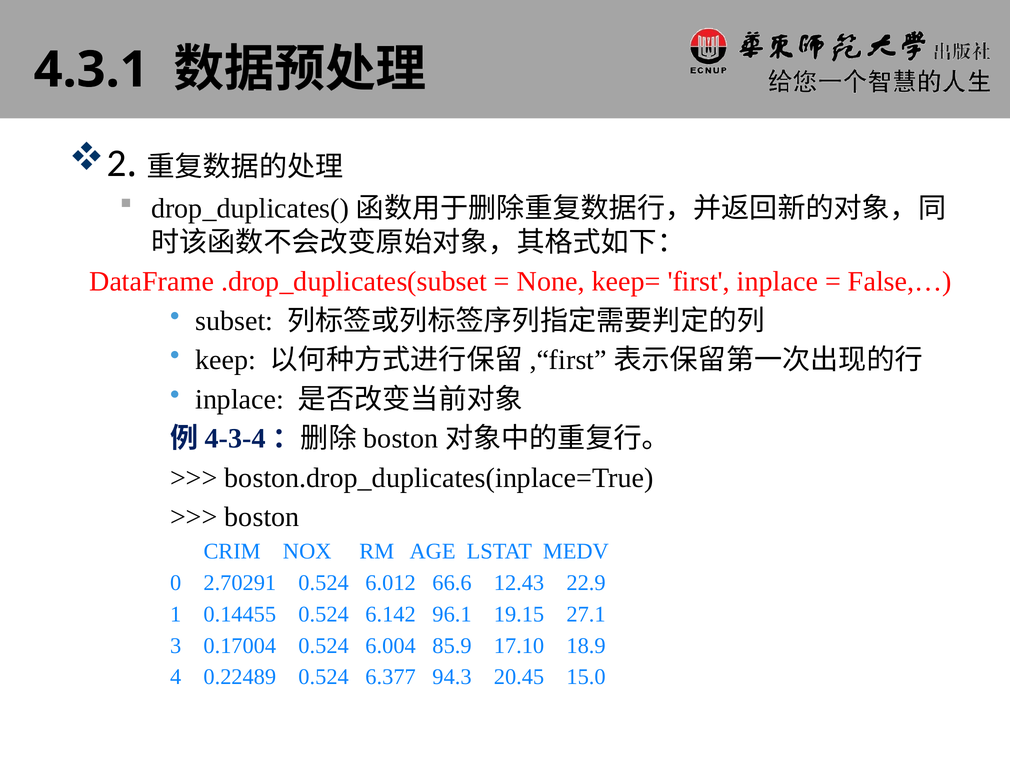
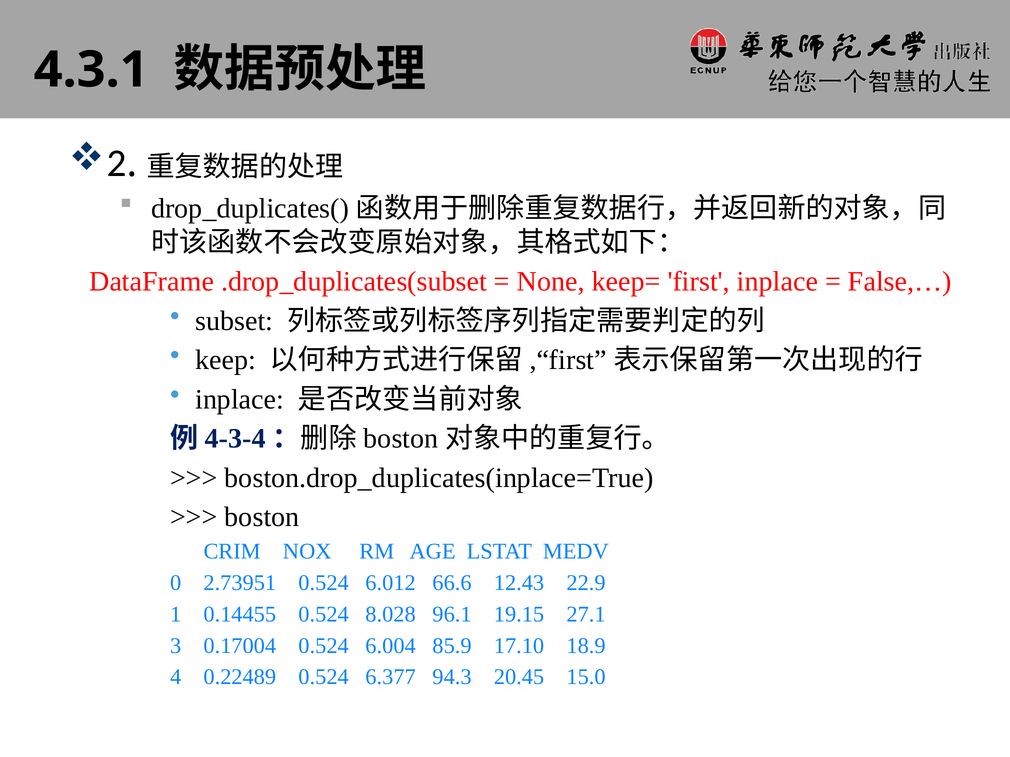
2.70291: 2.70291 -> 2.73951
6.142: 6.142 -> 8.028
